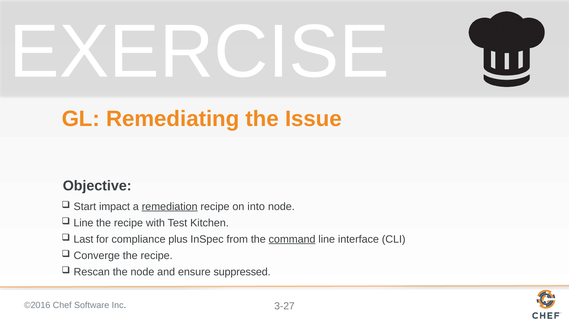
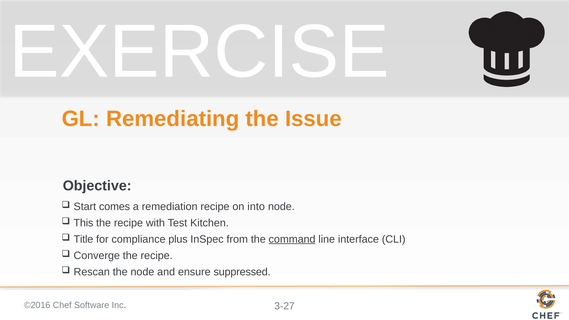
impact: impact -> comes
remediation underline: present -> none
Line at (83, 223): Line -> This
Last: Last -> Title
